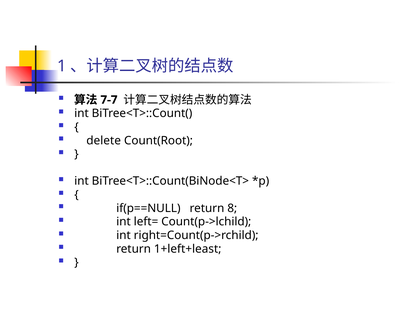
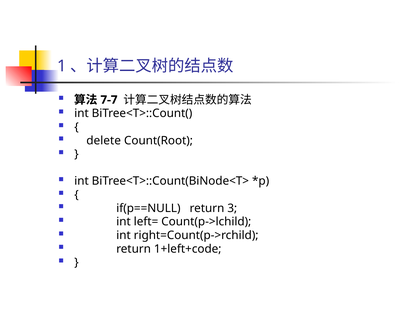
8: 8 -> 3
1+left+least: 1+left+least -> 1+left+code
